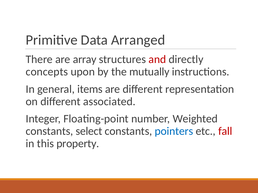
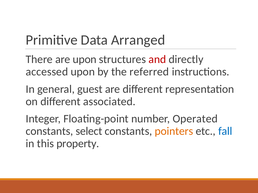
are array: array -> upon
concepts: concepts -> accessed
mutually: mutually -> referred
items: items -> guest
Weighted: Weighted -> Operated
pointers colour: blue -> orange
fall colour: red -> blue
